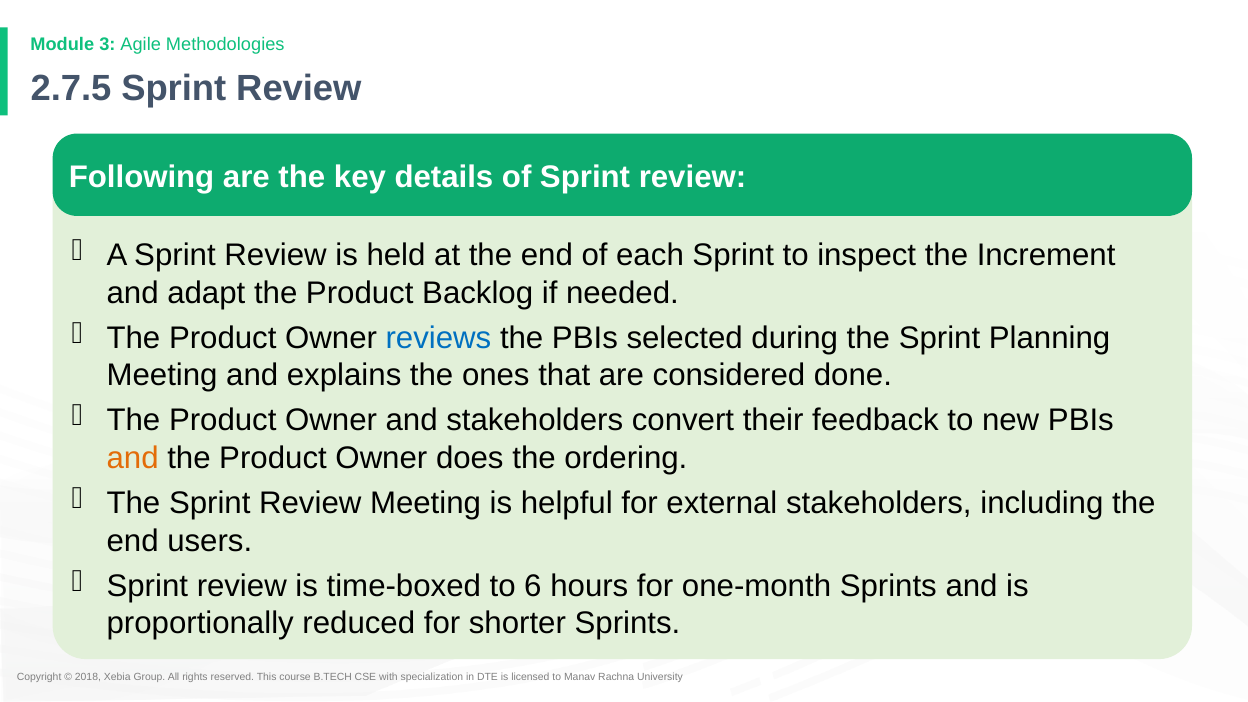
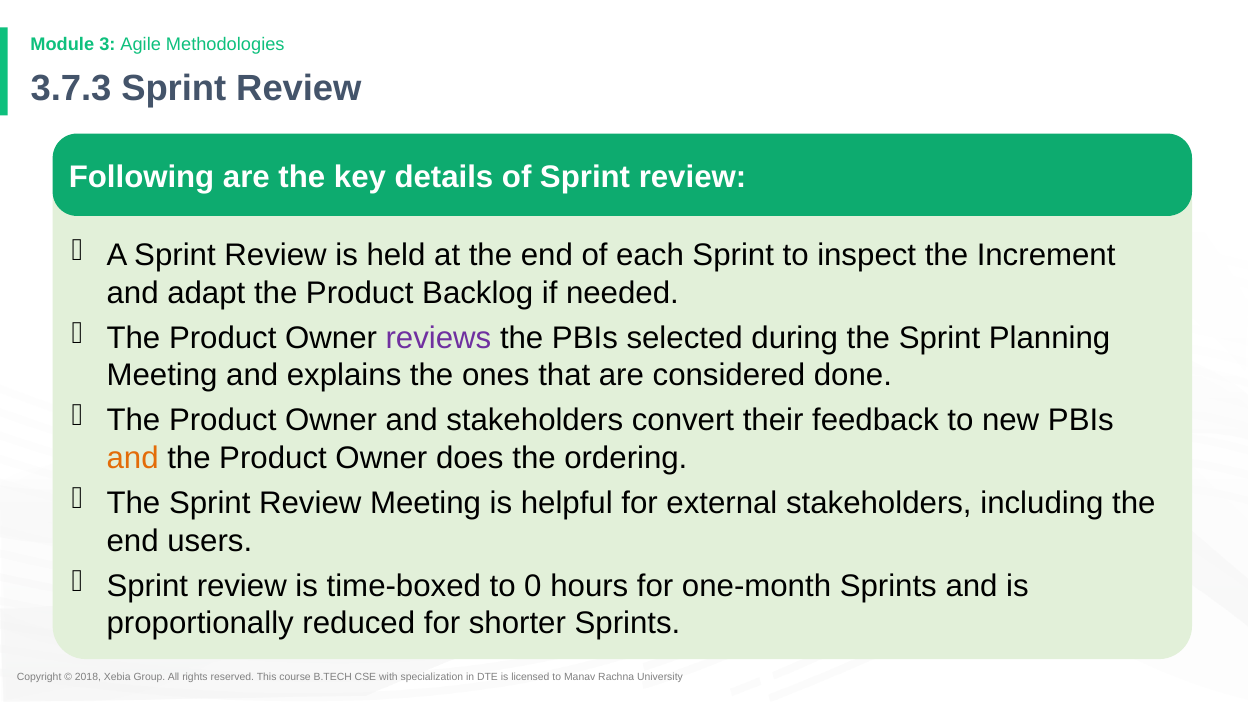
2.7.5: 2.7.5 -> 3.7.3
reviews colour: blue -> purple
6: 6 -> 0
